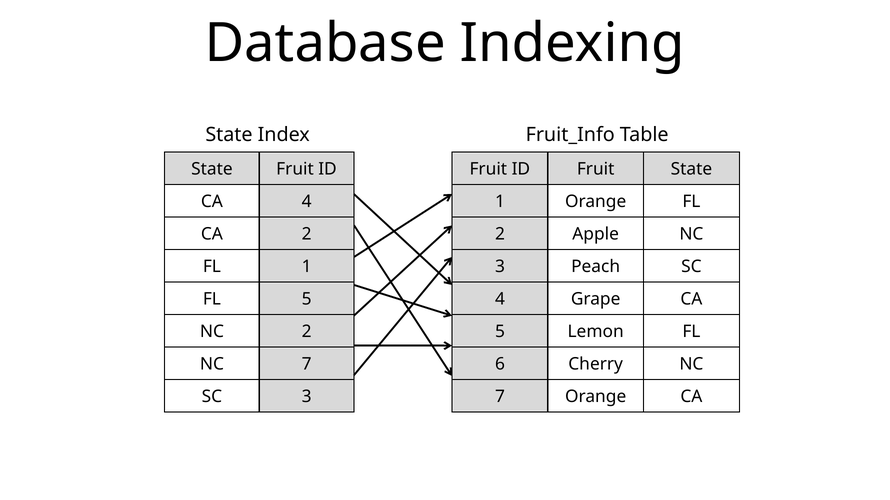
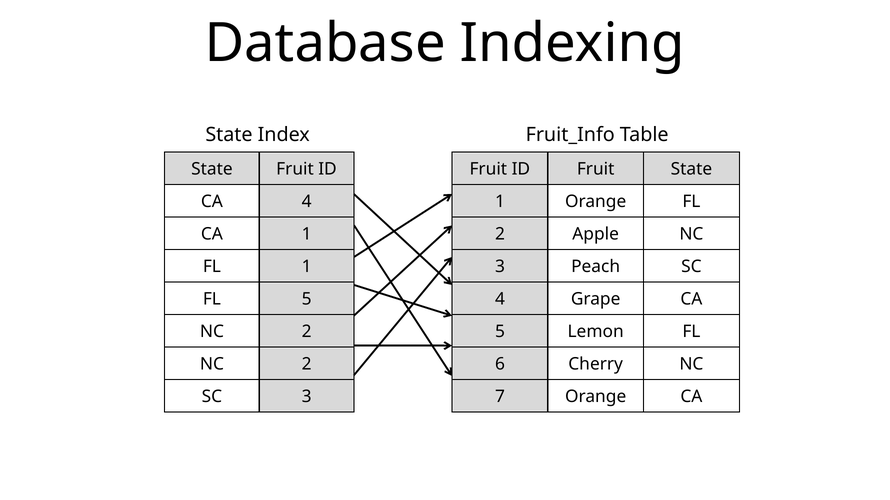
CA 2: 2 -> 1
7 at (307, 365): 7 -> 2
